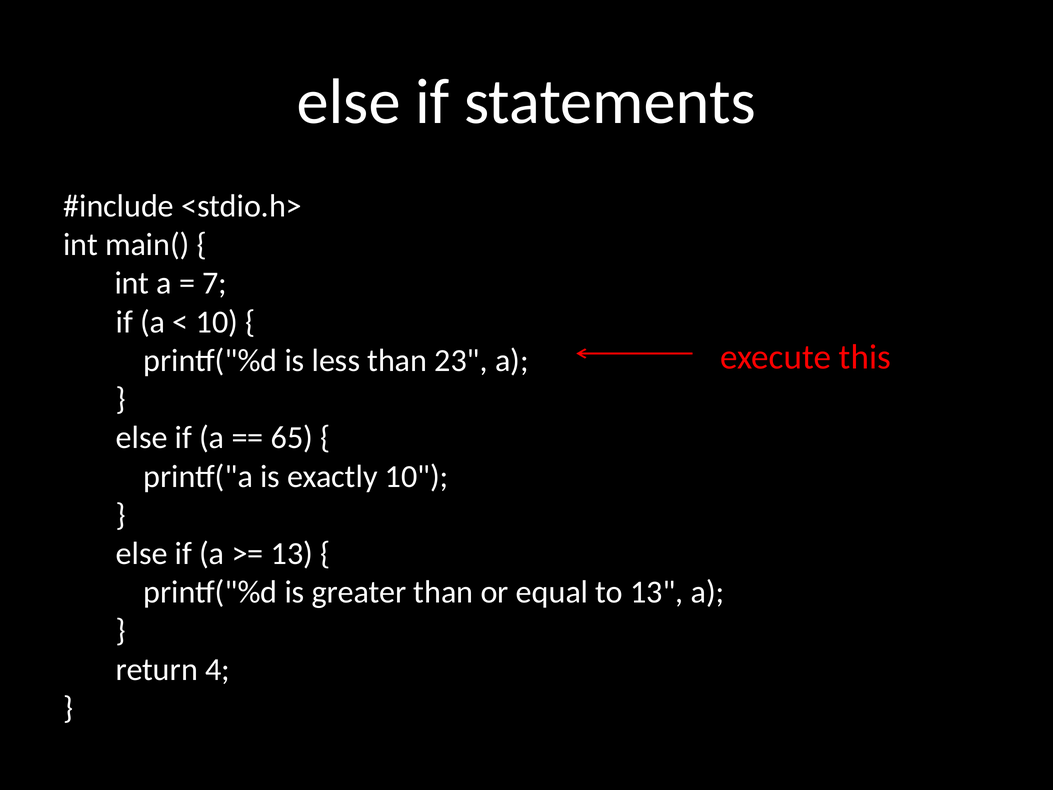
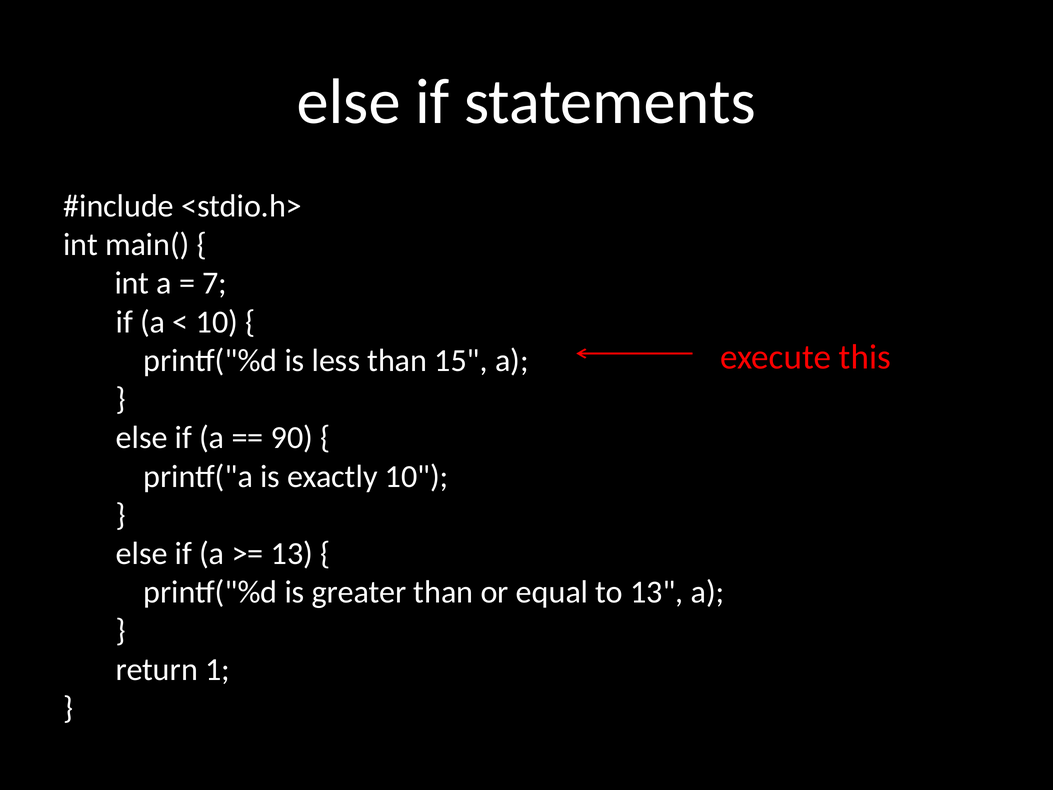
23: 23 -> 15
65: 65 -> 90
4: 4 -> 1
